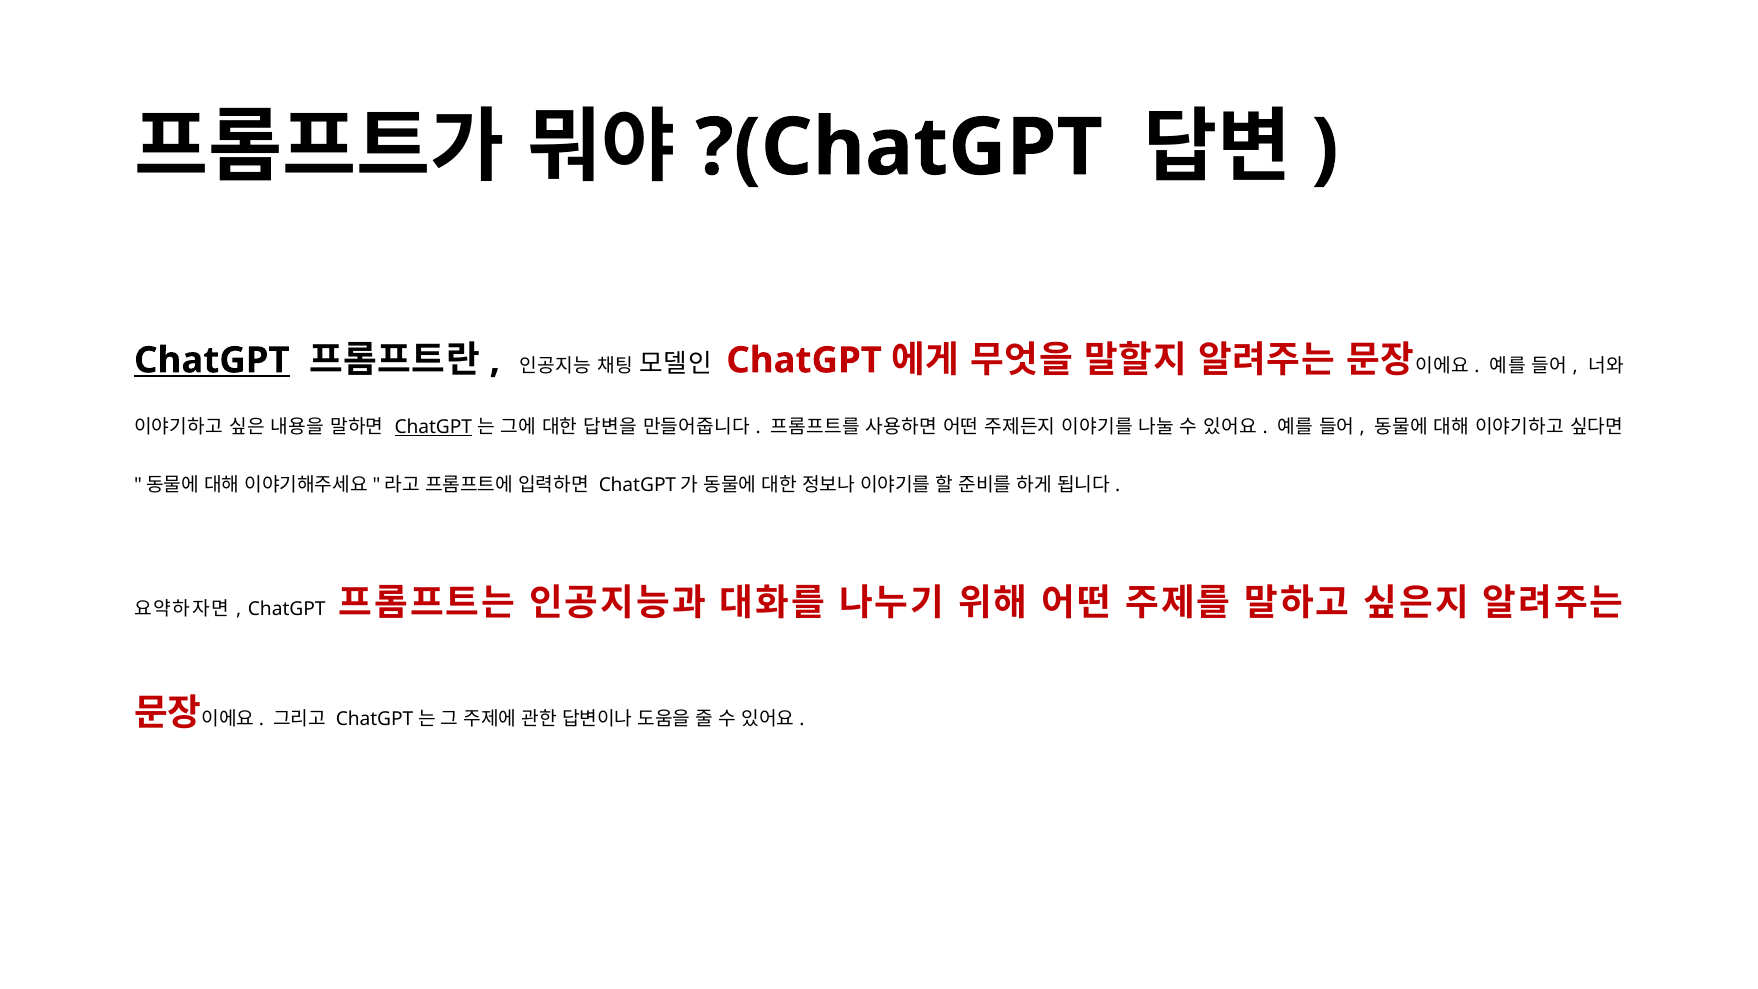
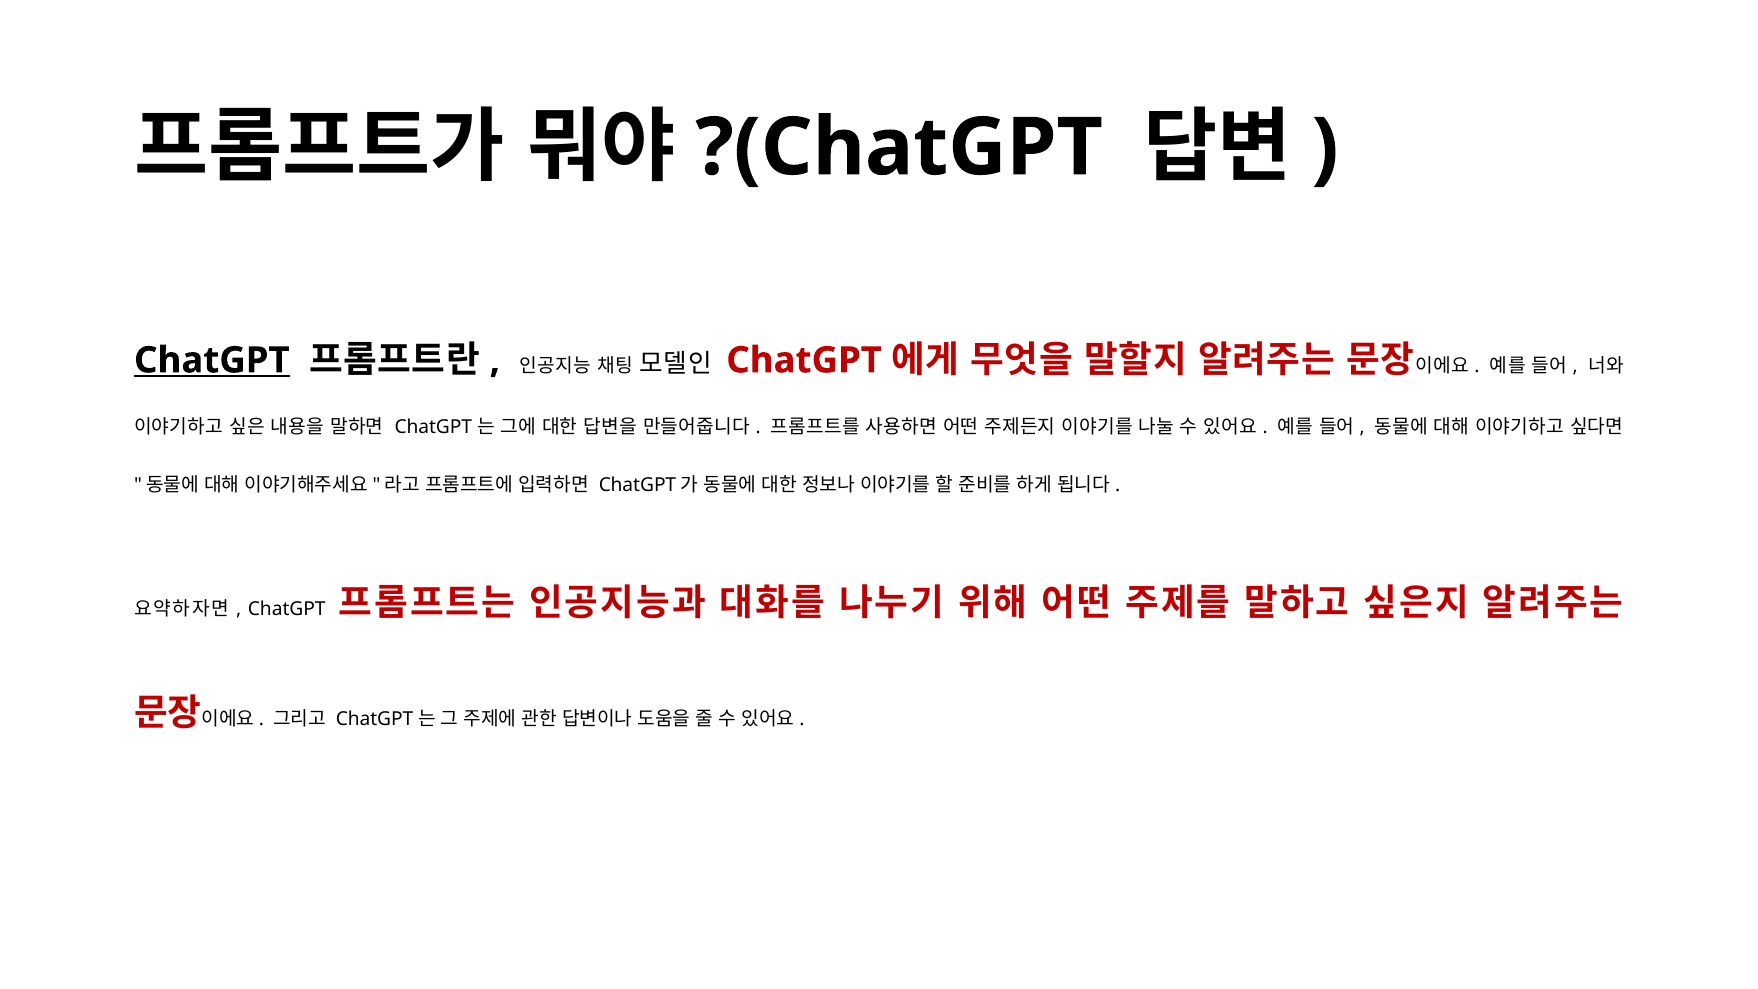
ChatGPT at (433, 427) underline: present -> none
